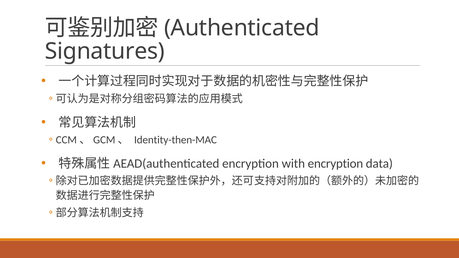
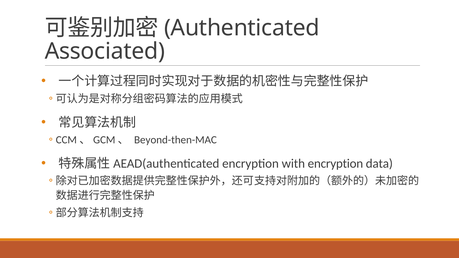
Signatures: Signatures -> Associated
Identity-then-MAC: Identity-then-MAC -> Beyond-then-MAC
